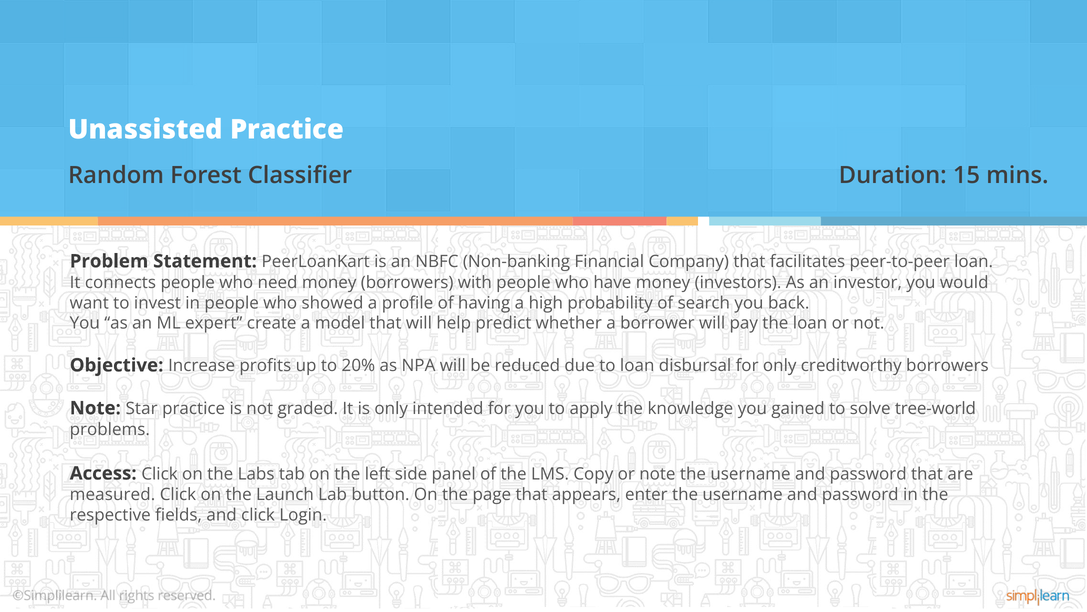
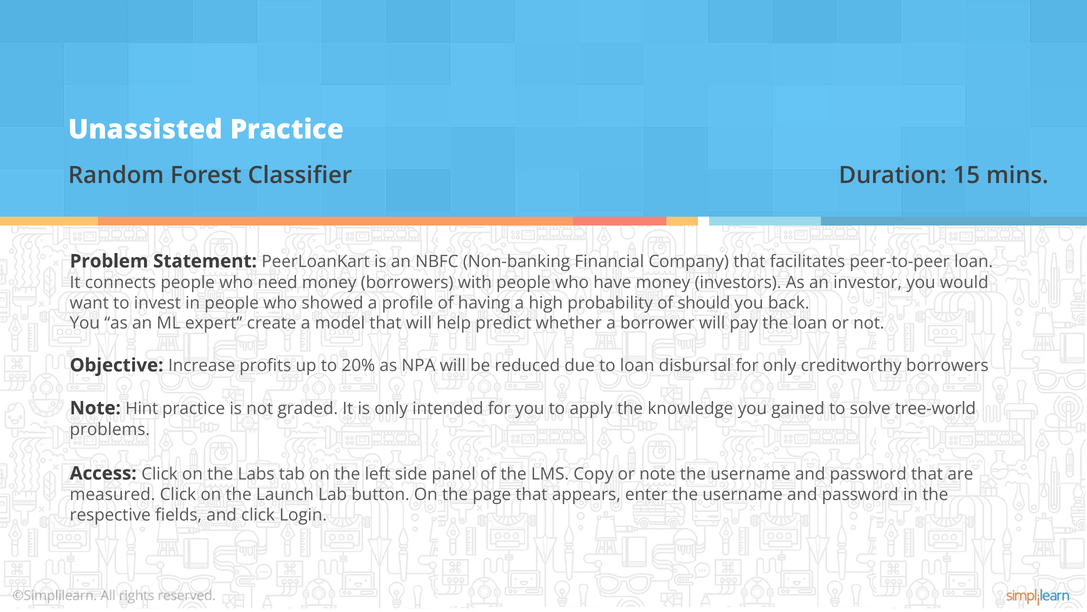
search: search -> should
Star: Star -> Hint
